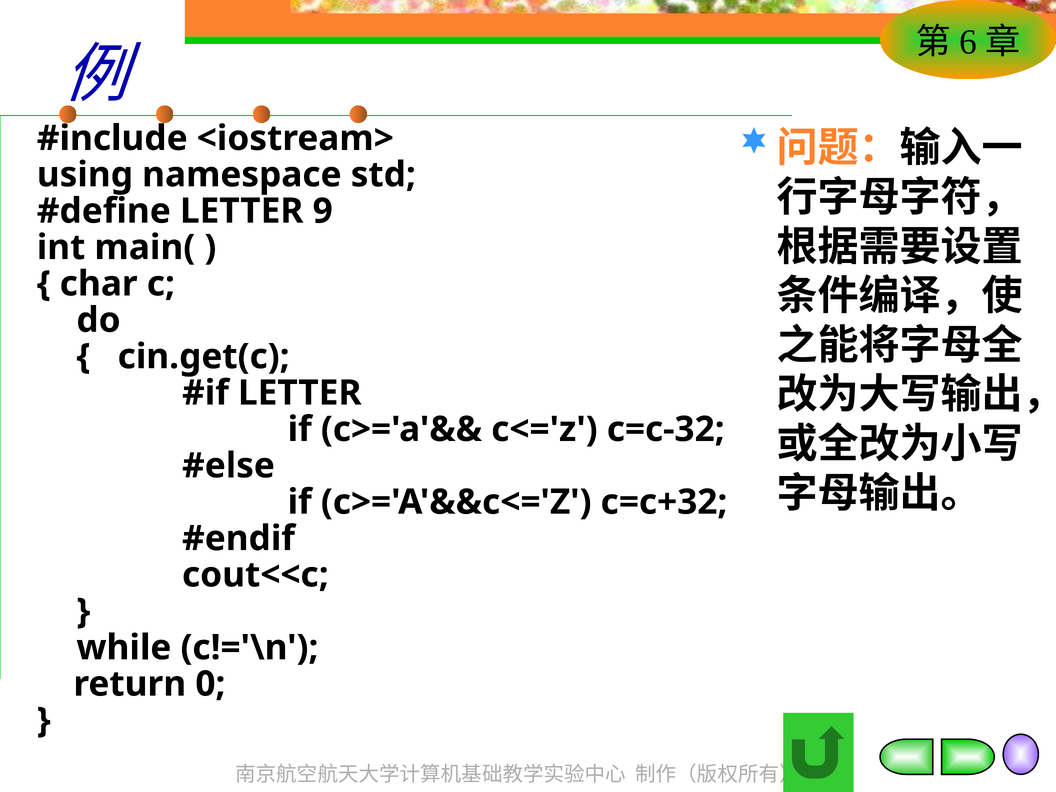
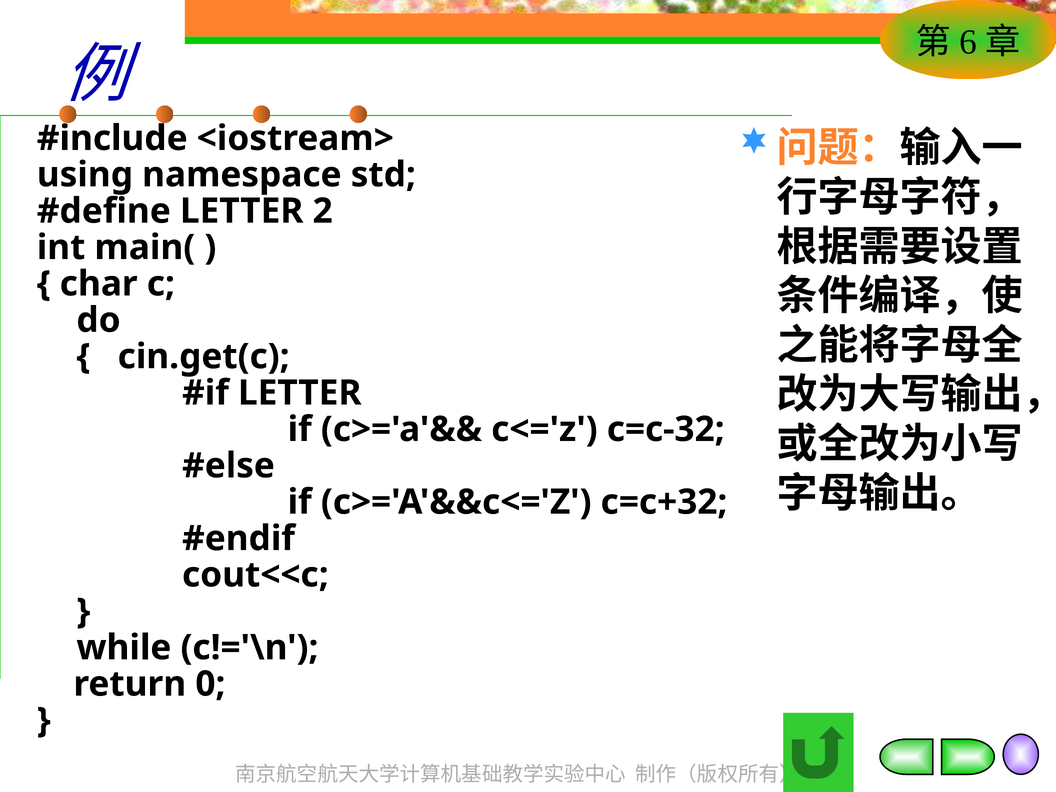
9: 9 -> 2
